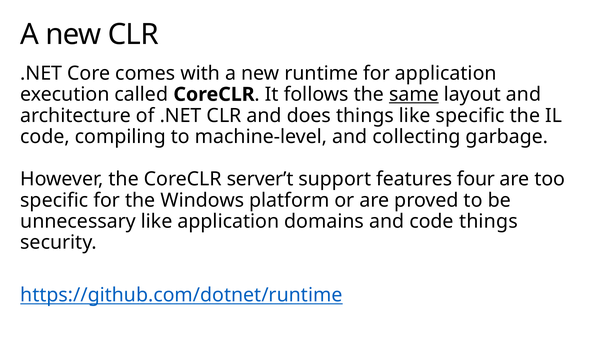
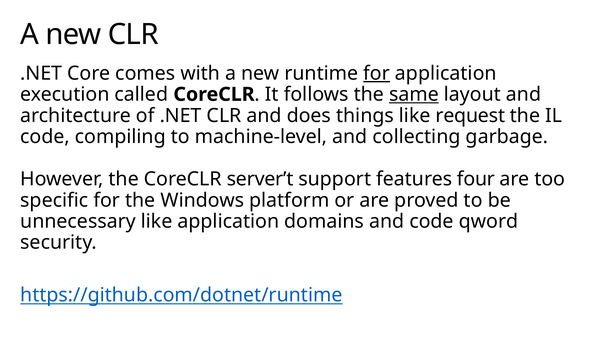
for at (377, 73) underline: none -> present
like specific: specific -> request
code things: things -> qword
